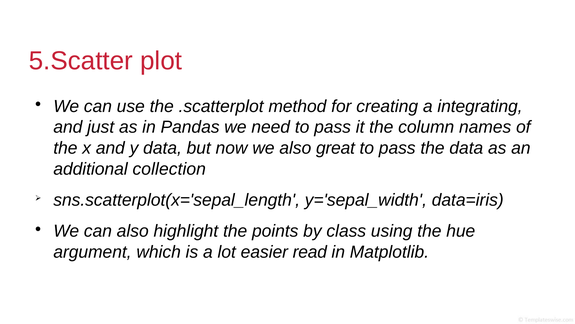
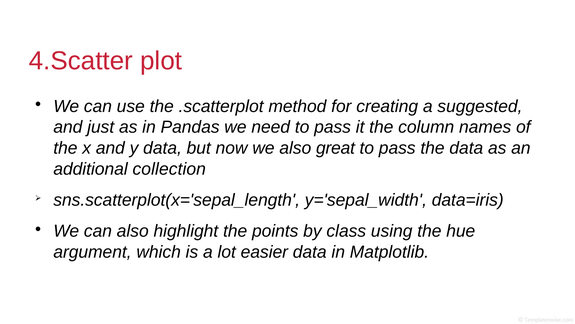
5.Scatter: 5.Scatter -> 4.Scatter
integrating: integrating -> suggested
easier read: read -> data
